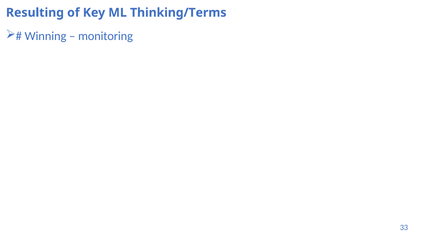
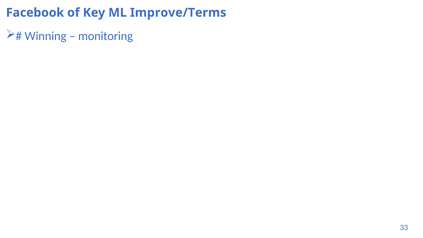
Resulting: Resulting -> Facebook
Thinking/Terms: Thinking/Terms -> Improve/Terms
